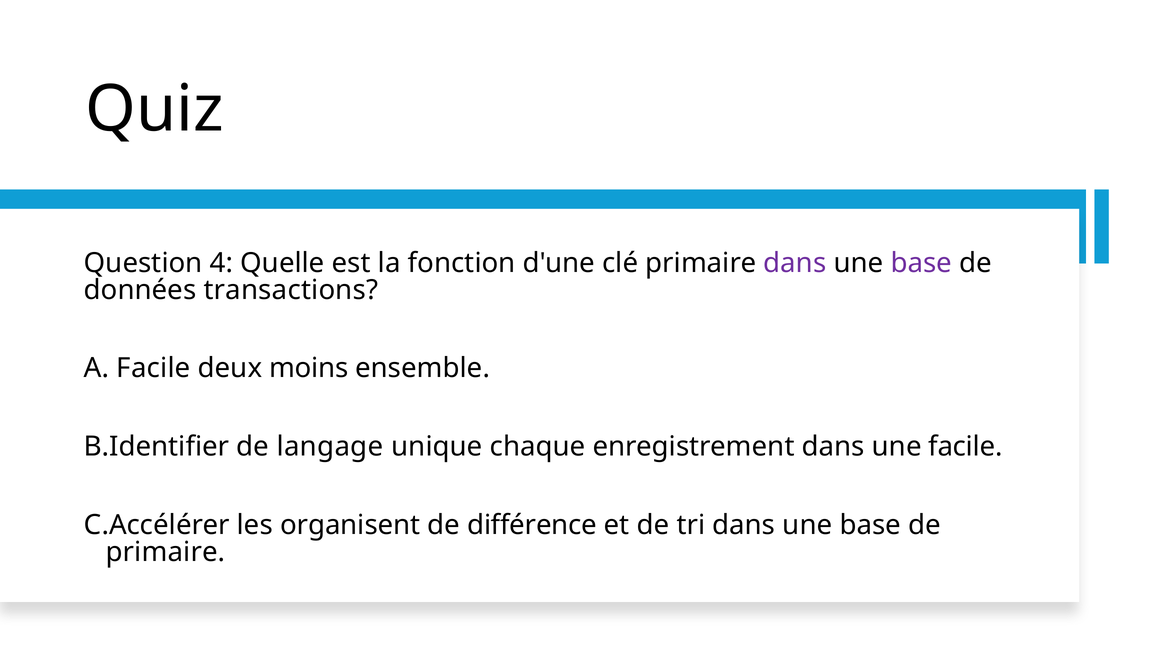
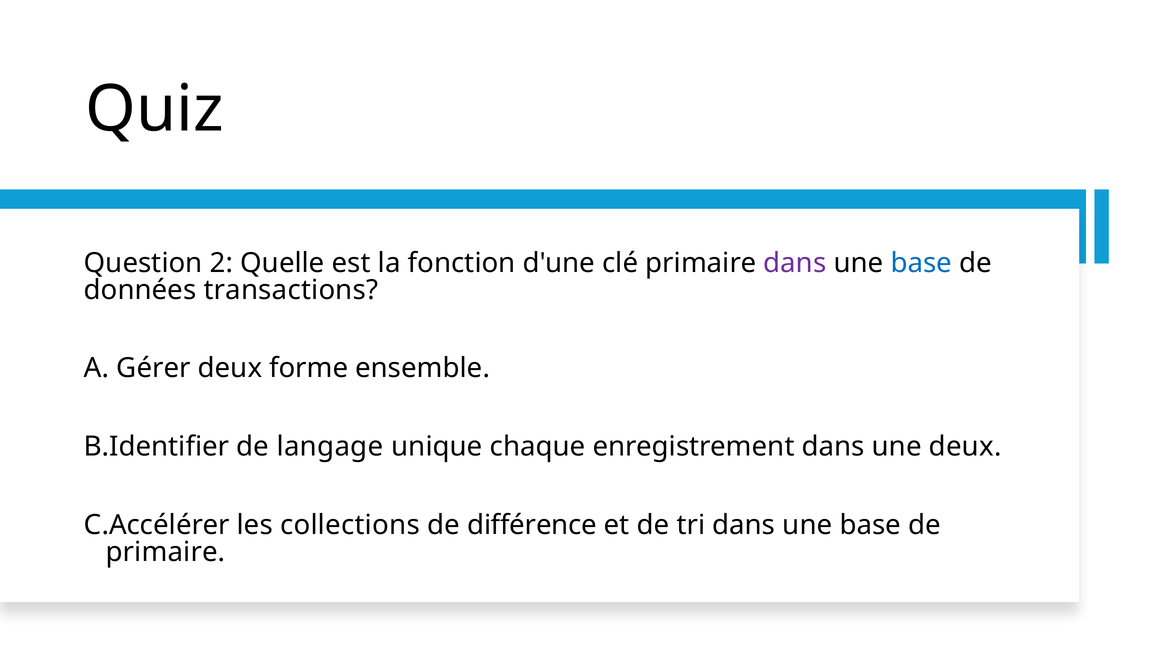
4: 4 -> 2
base at (921, 263) colour: purple -> blue
Facile at (153, 368): Facile -> Gérer
moins: moins -> forme
une facile: facile -> deux
organisent: organisent -> collections
